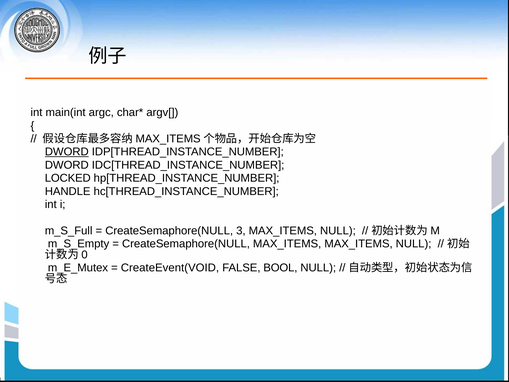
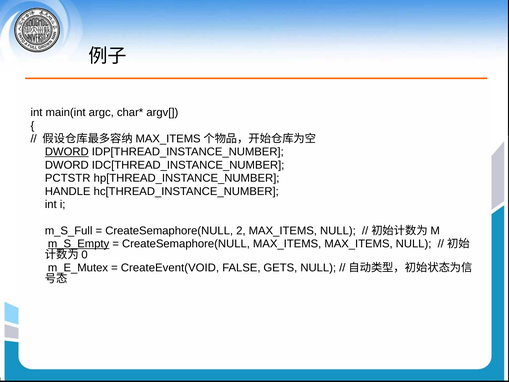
LOCKED: LOCKED -> PCTSTR
3: 3 -> 2
m_S_Empty underline: none -> present
BOOL: BOOL -> GETS
